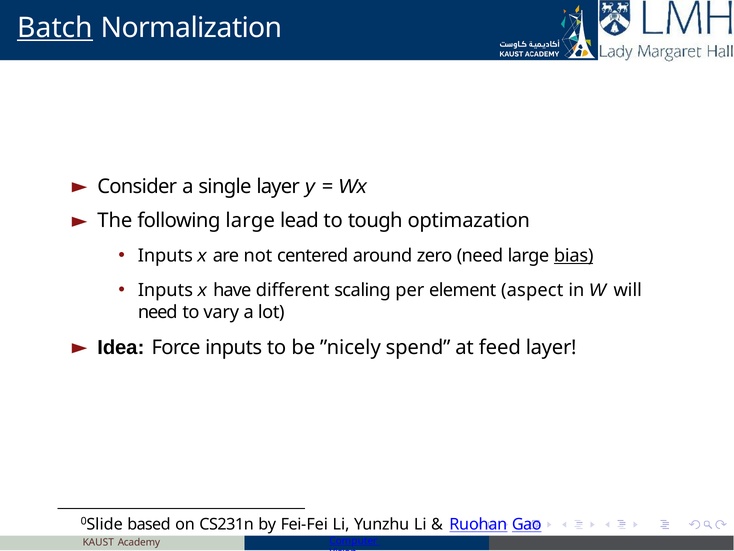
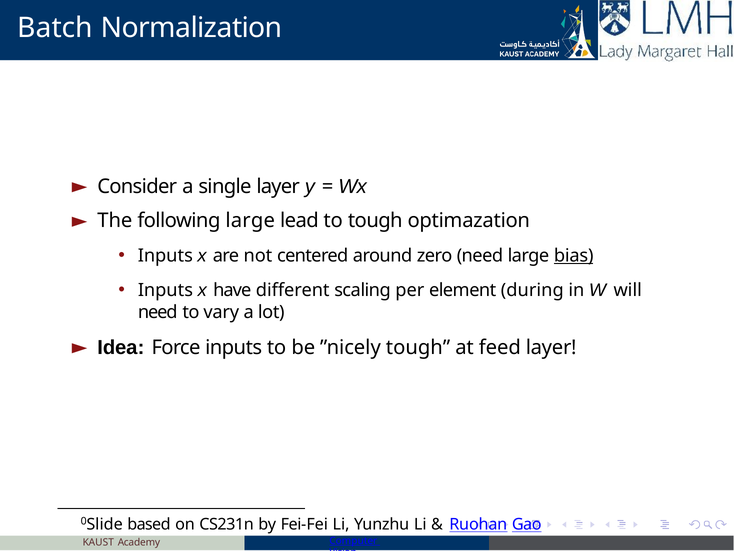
Batch underline: present -> none
aspect: aspect -> during
”nicely spend: spend -> tough
